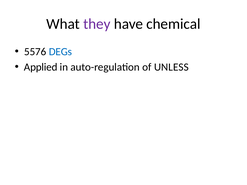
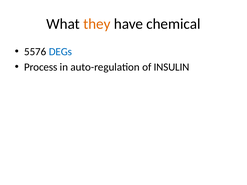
they colour: purple -> orange
Applied: Applied -> Process
UNLESS: UNLESS -> INSULIN
